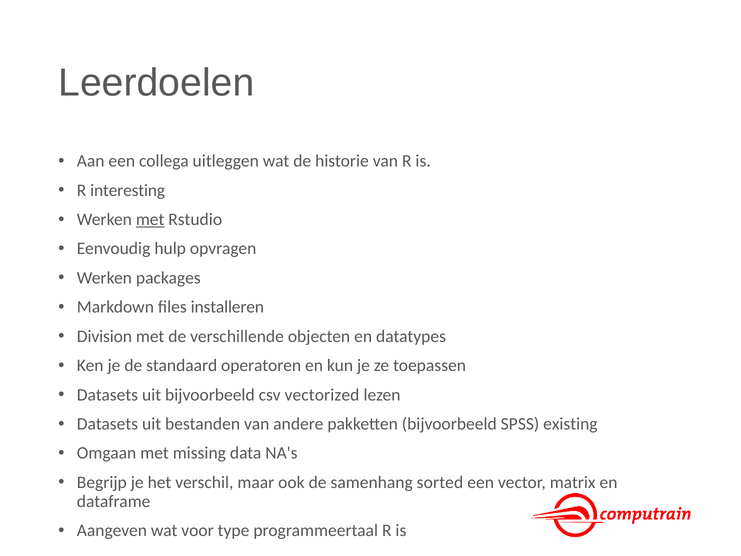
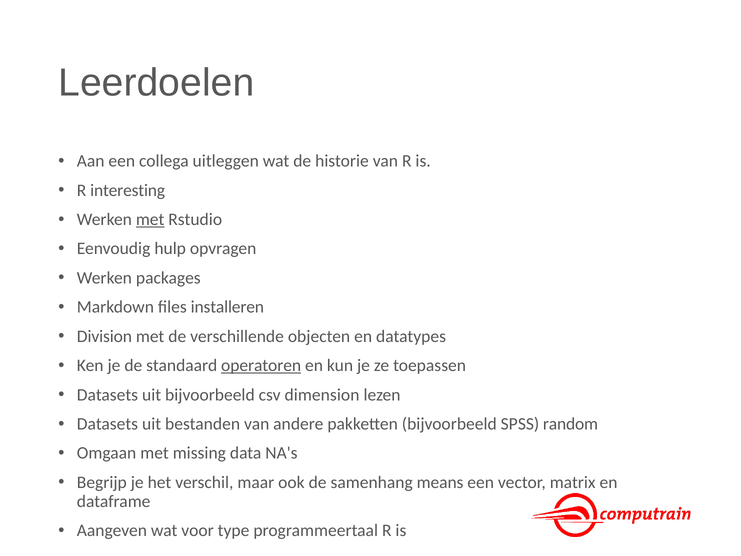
operatoren underline: none -> present
vectorized: vectorized -> dimension
existing: existing -> random
sorted: sorted -> means
